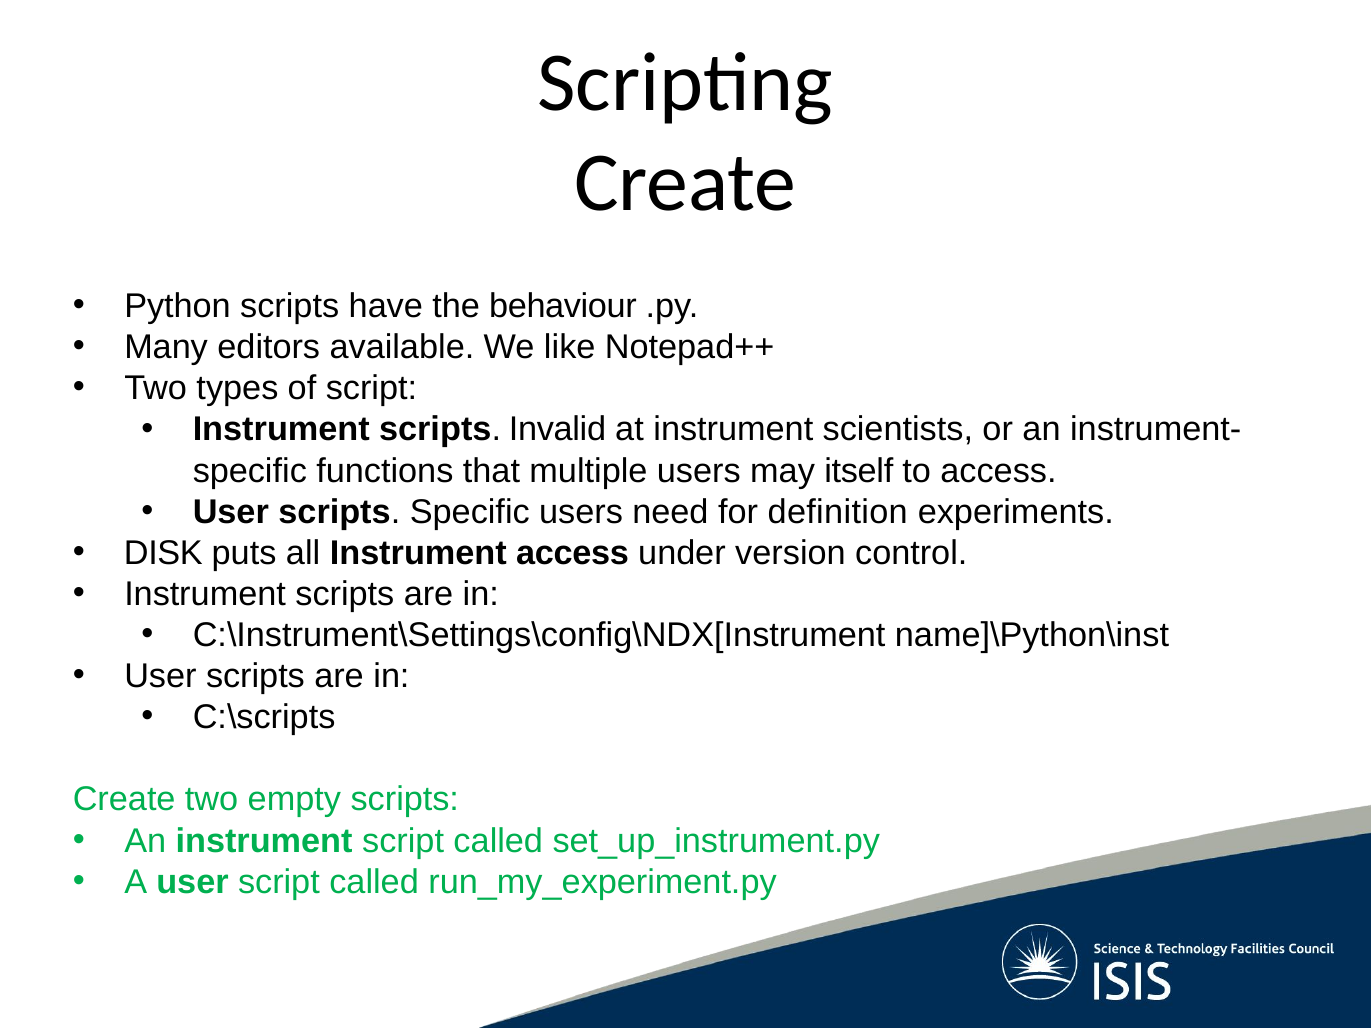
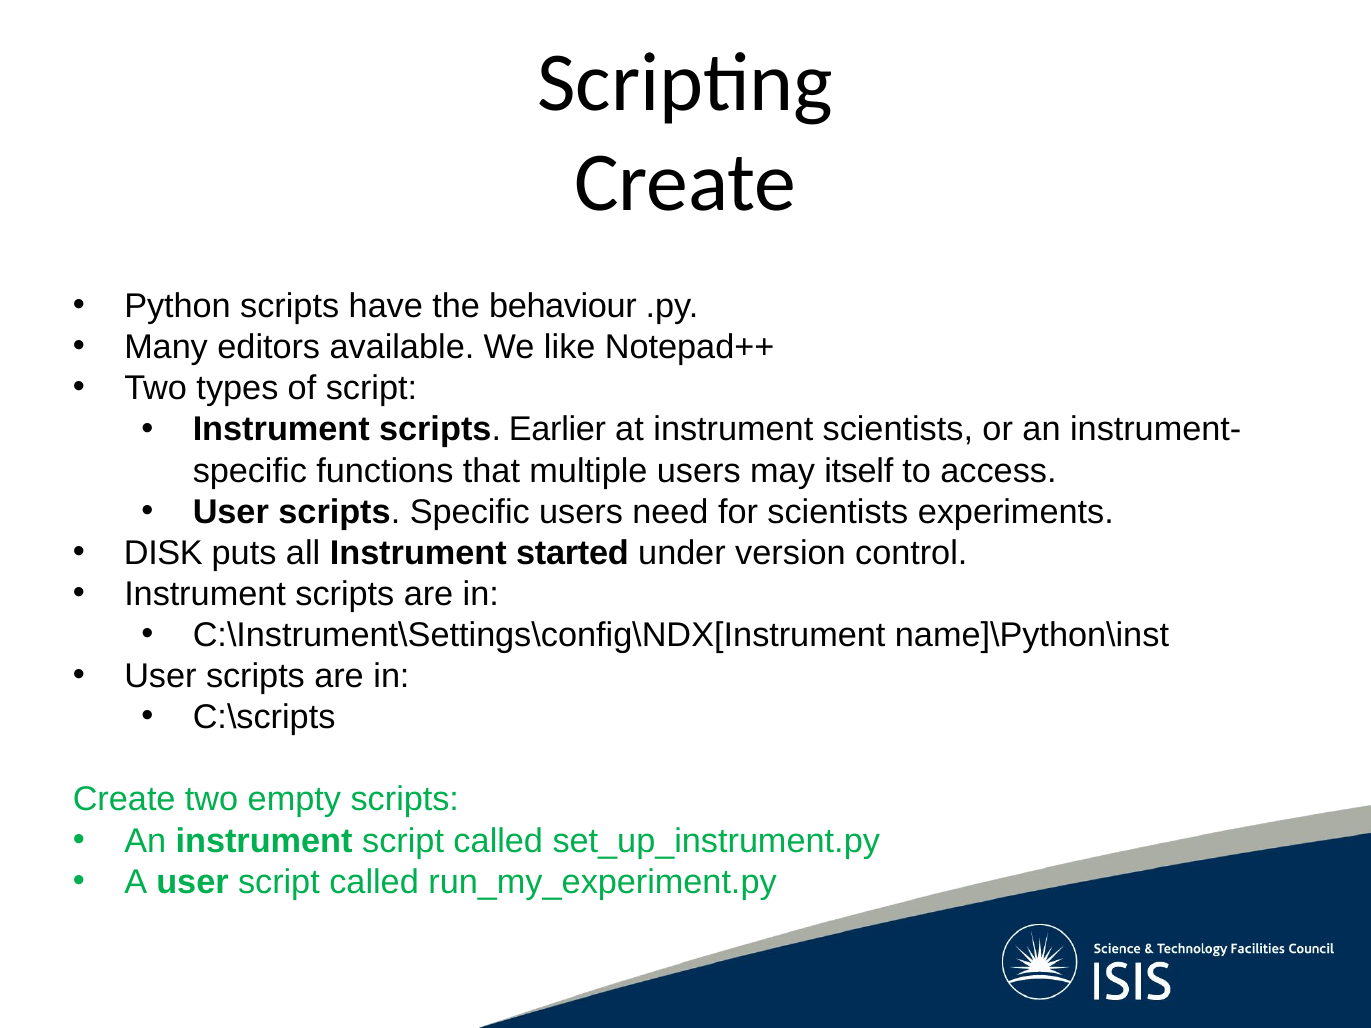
Invalid: Invalid -> Earlier
for definition: definition -> scientists
Instrument access: access -> started
